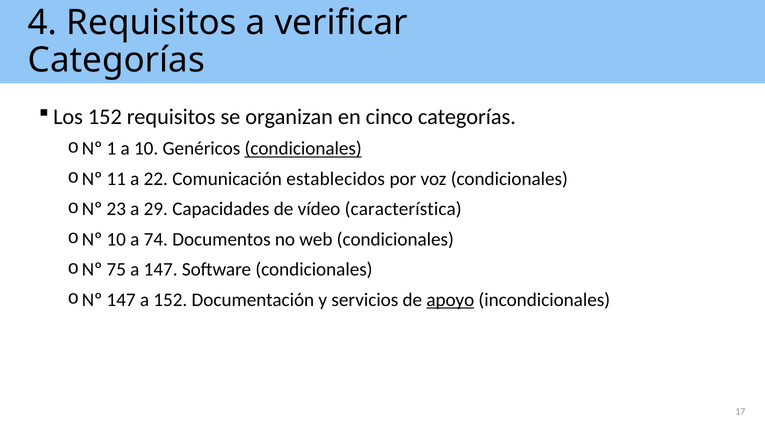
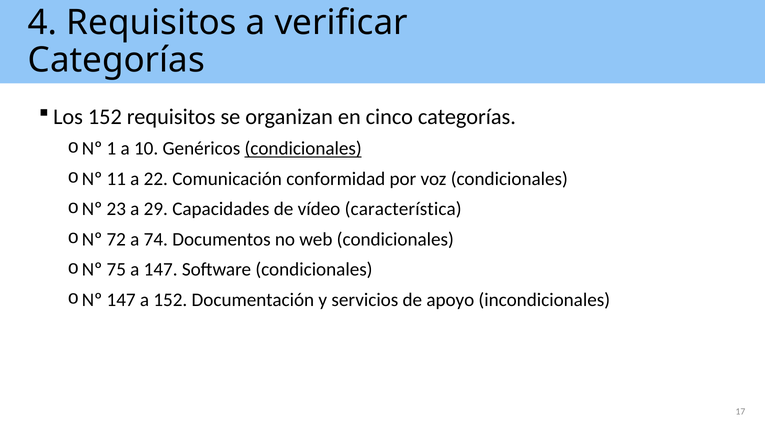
establecidos: establecidos -> conformidad
Nº 10: 10 -> 72
apoyo underline: present -> none
